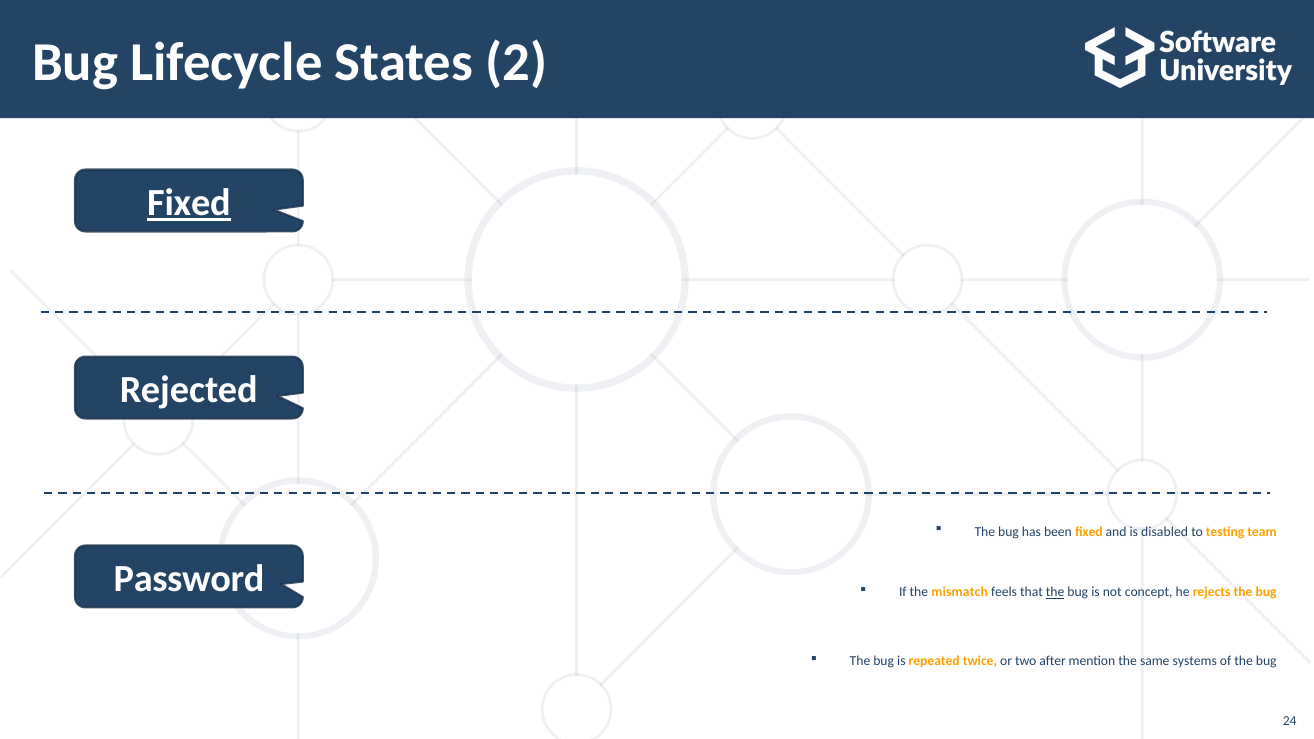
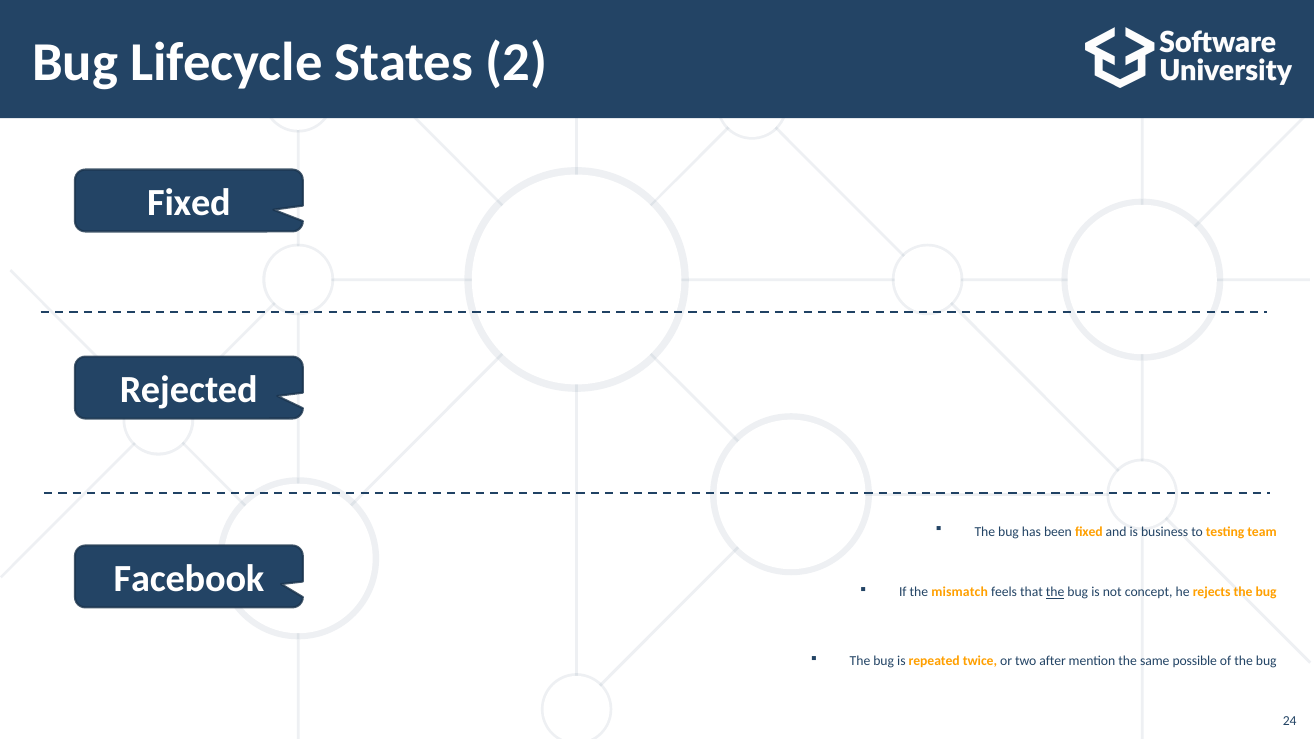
Fixed at (189, 203) underline: present -> none
disabled: disabled -> business
Password: Password -> Facebook
systems: systems -> possible
